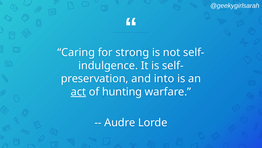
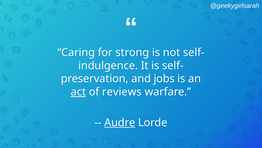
into: into -> jobs
hunting: hunting -> reviews
Audre underline: none -> present
